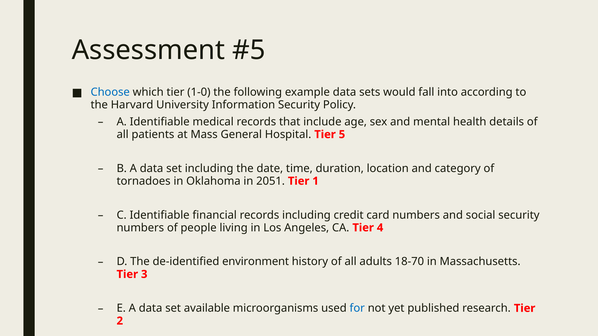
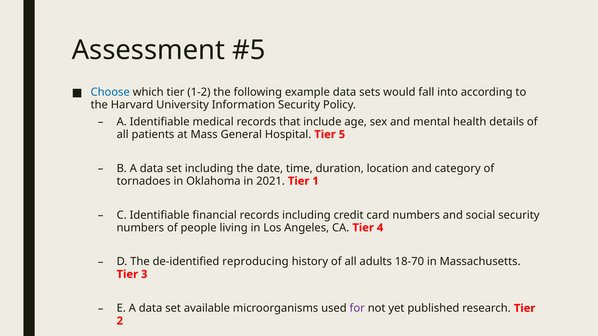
1-0: 1-0 -> 1-2
2051: 2051 -> 2021
environment: environment -> reproducing
for colour: blue -> purple
